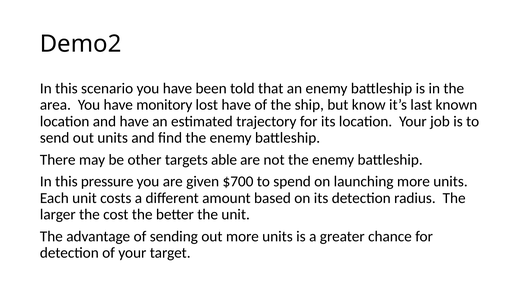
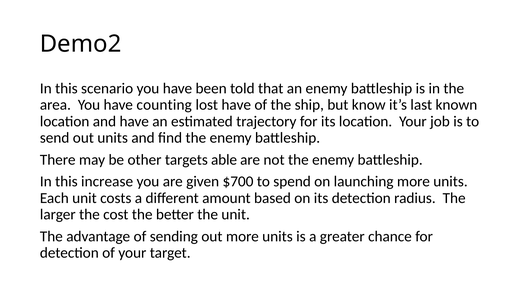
monitory: monitory -> counting
pressure: pressure -> increase
